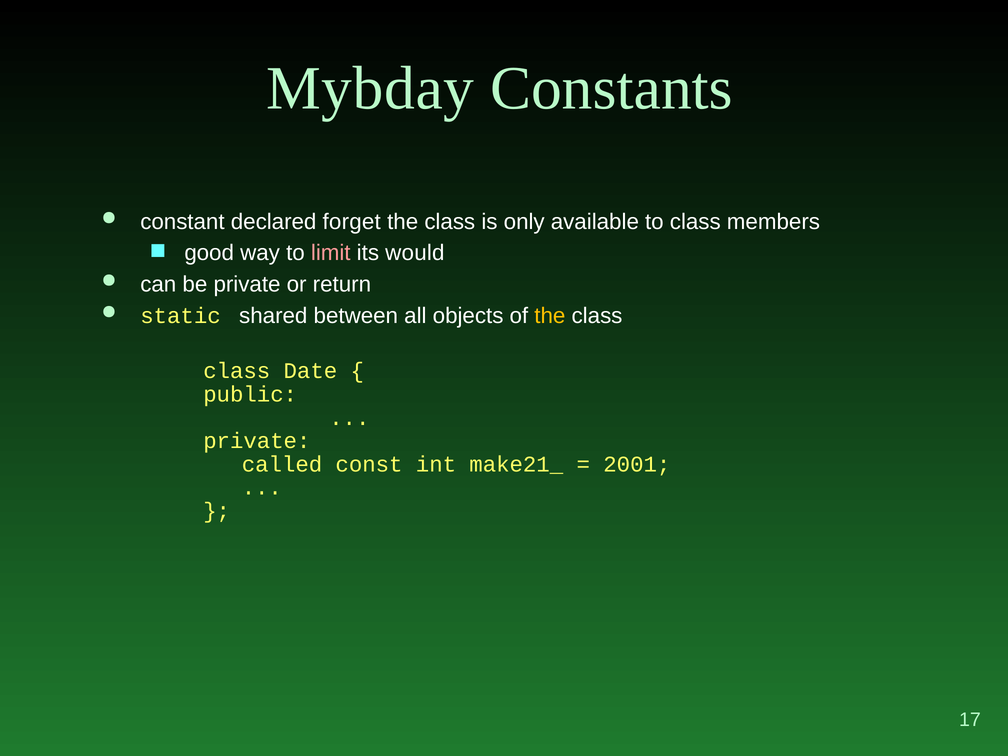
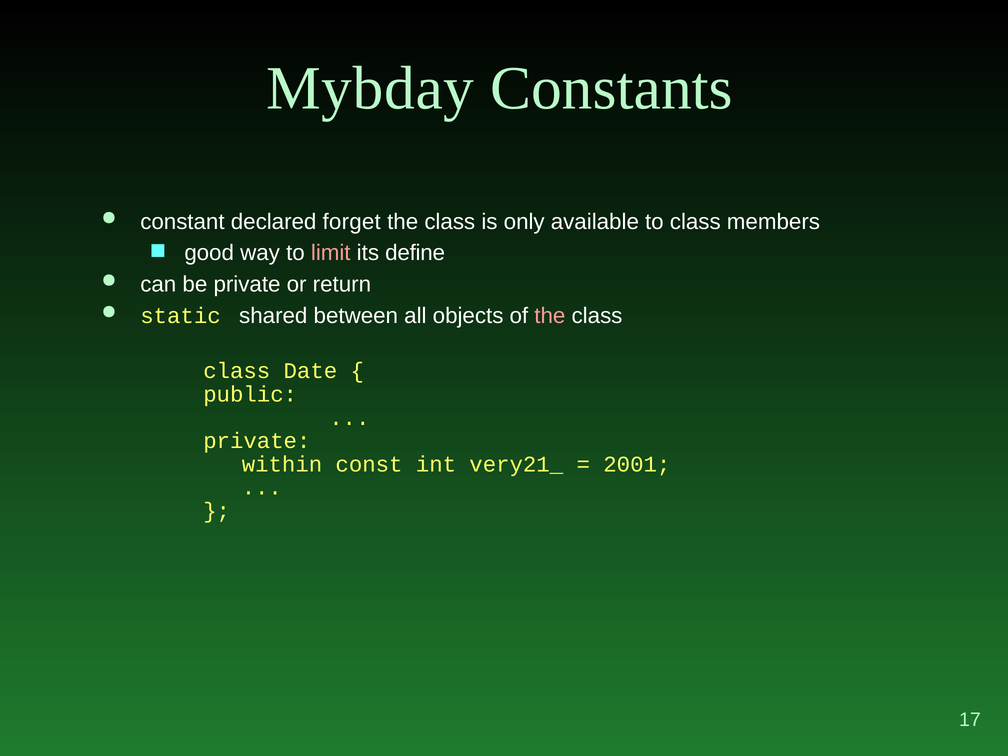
would: would -> define
the at (550, 316) colour: yellow -> pink
called: called -> within
make21_: make21_ -> very21_
